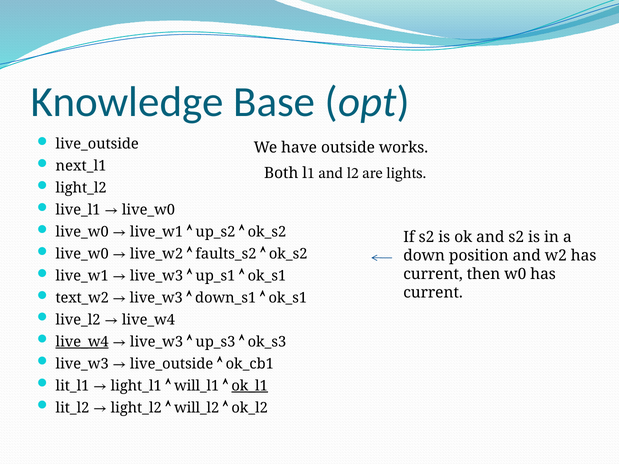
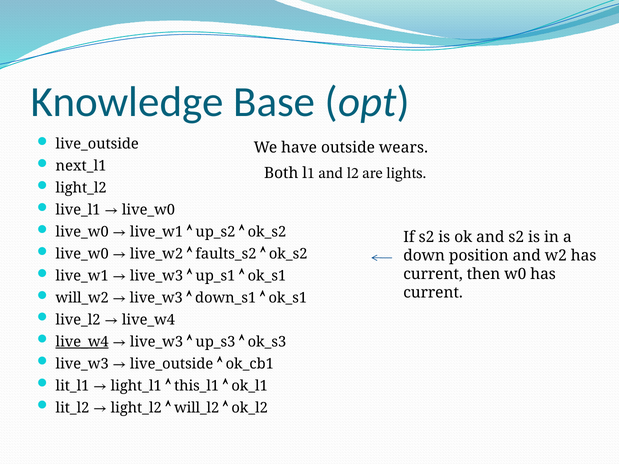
works: works -> wears
text_w2: text_w2 -> will_w2
will_l1: will_l1 -> this_l1
ok_l1 underline: present -> none
